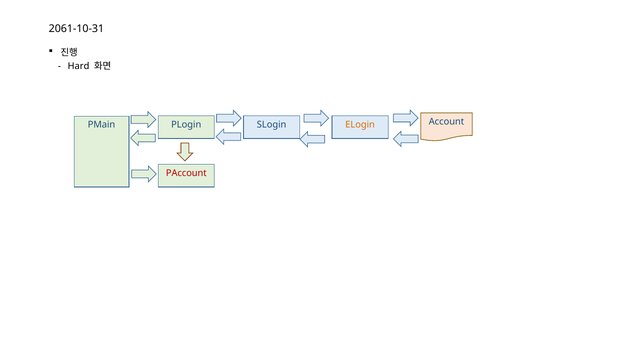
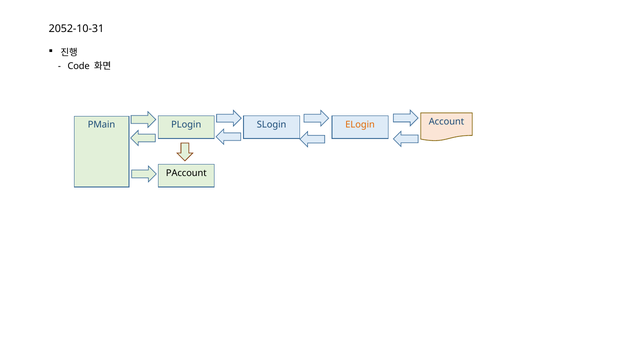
2061-10-31: 2061-10-31 -> 2052-10-31
Hard: Hard -> Code
PAccount colour: red -> black
